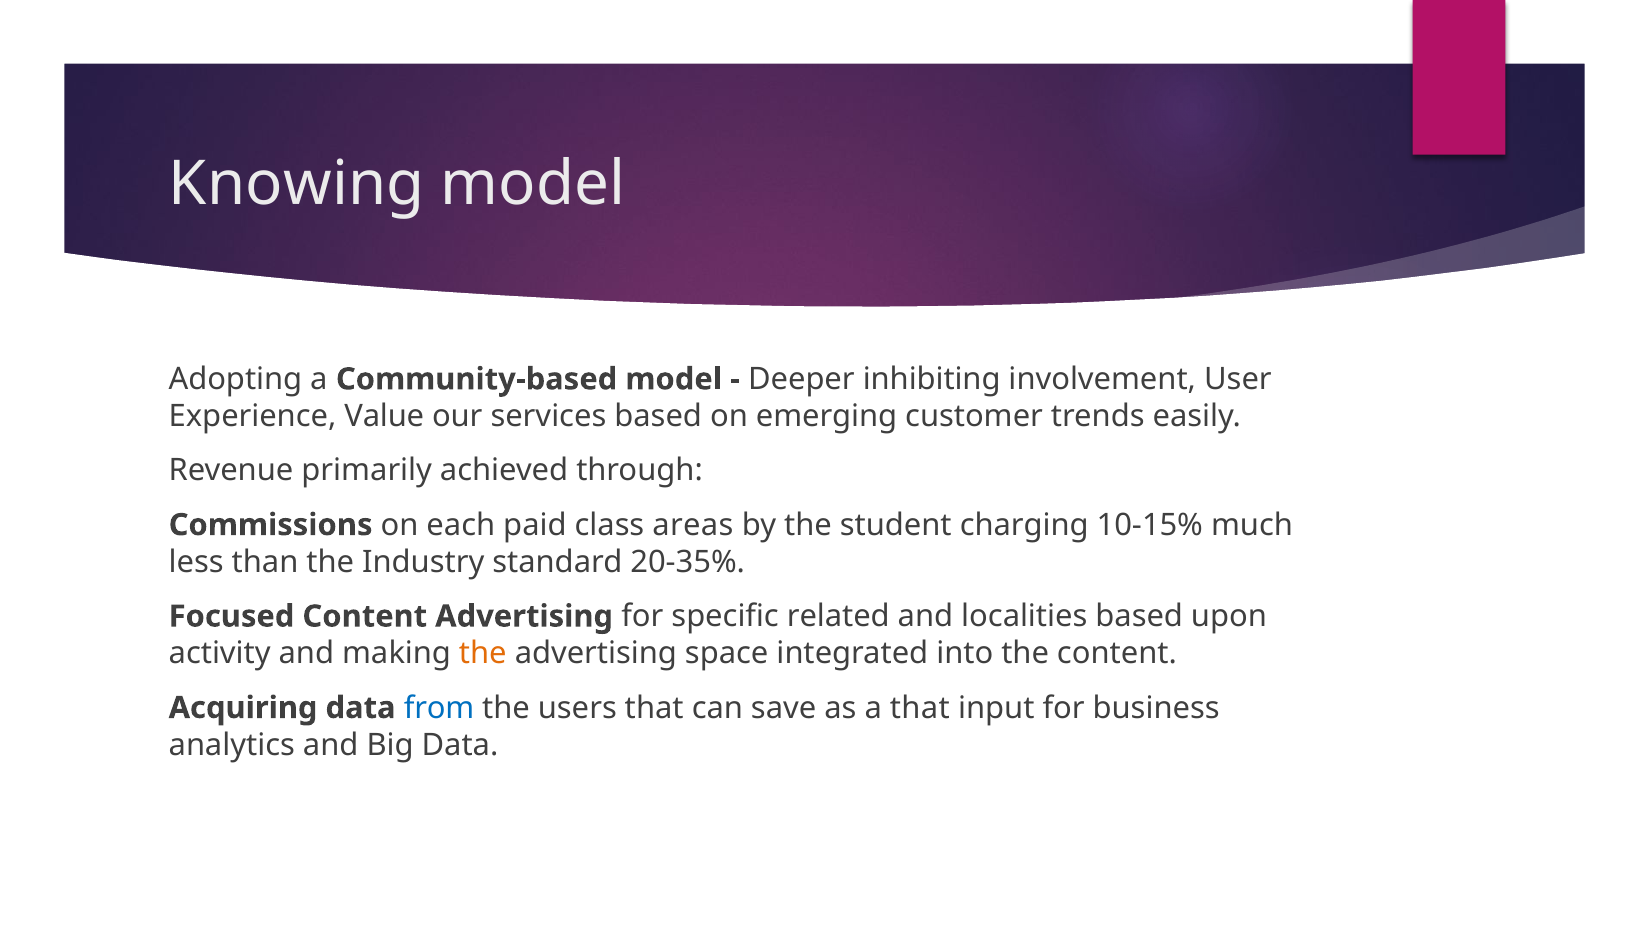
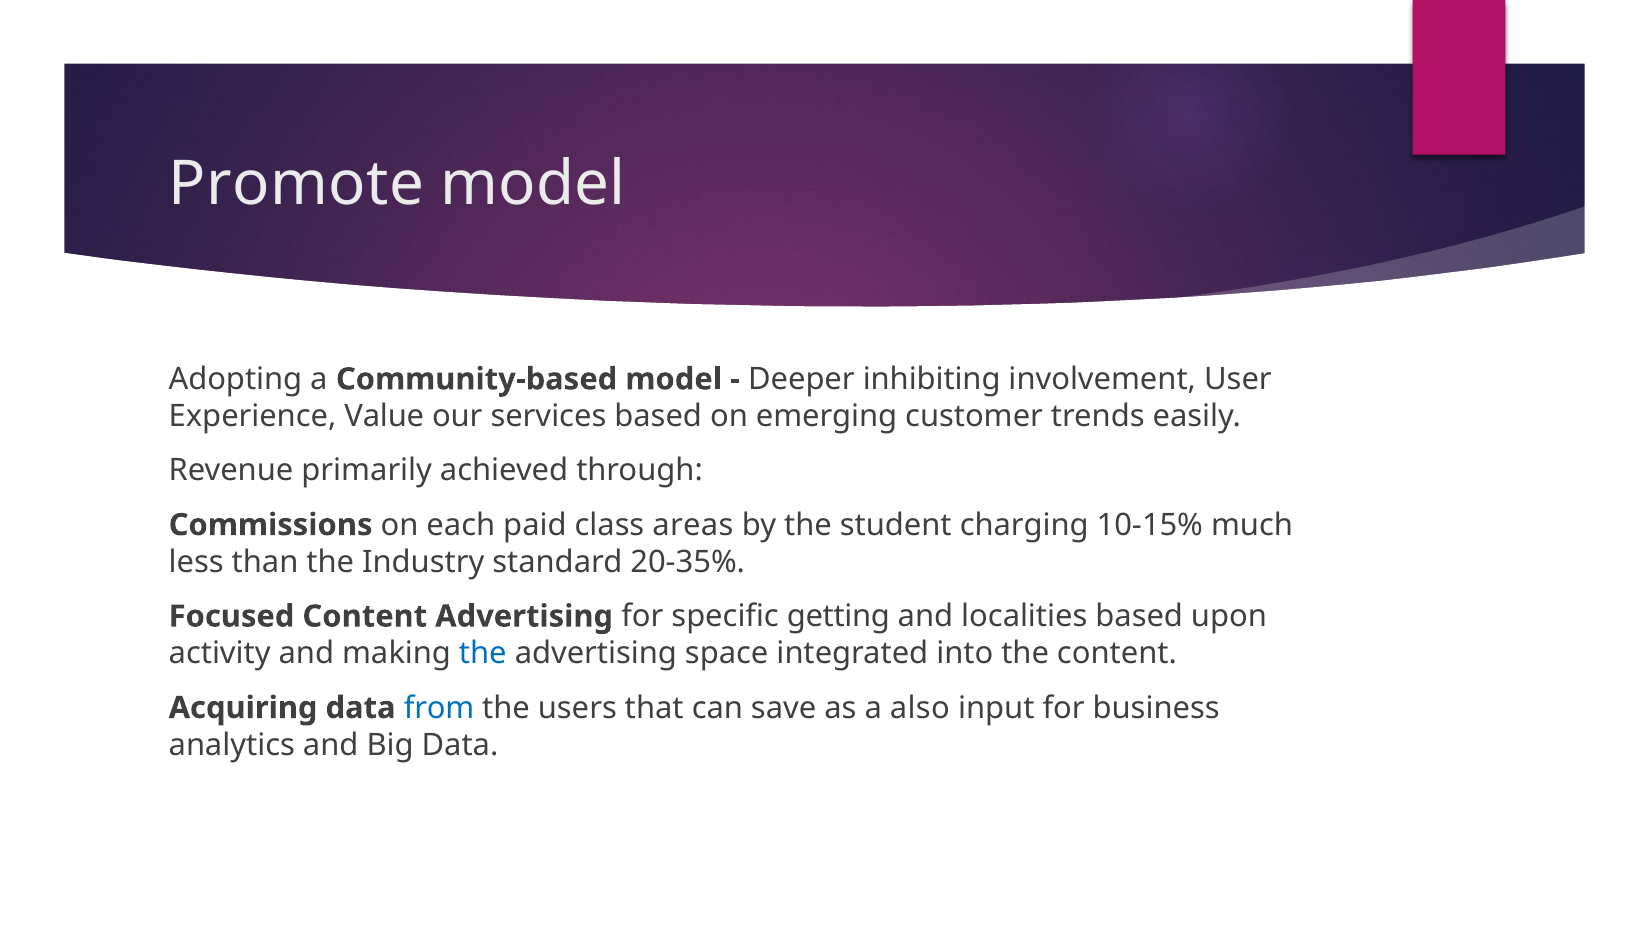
Knowing: Knowing -> Promote
related: related -> getting
the at (483, 654) colour: orange -> blue
a that: that -> also
